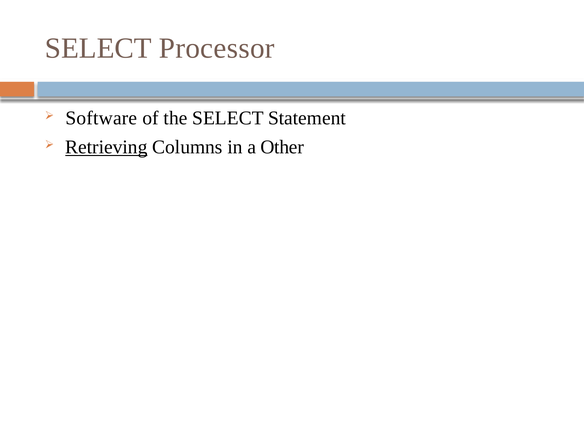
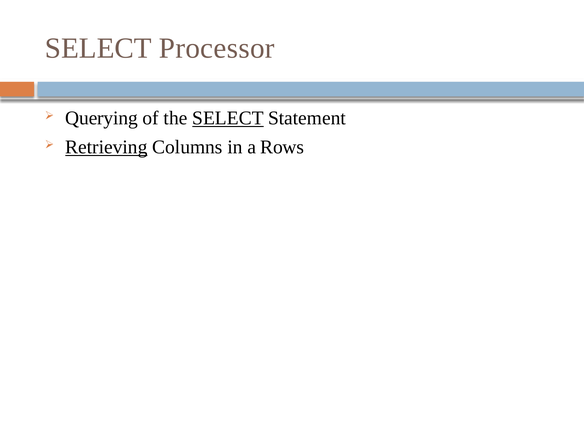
Software: Software -> Querying
SELECT at (228, 118) underline: none -> present
Other: Other -> Rows
